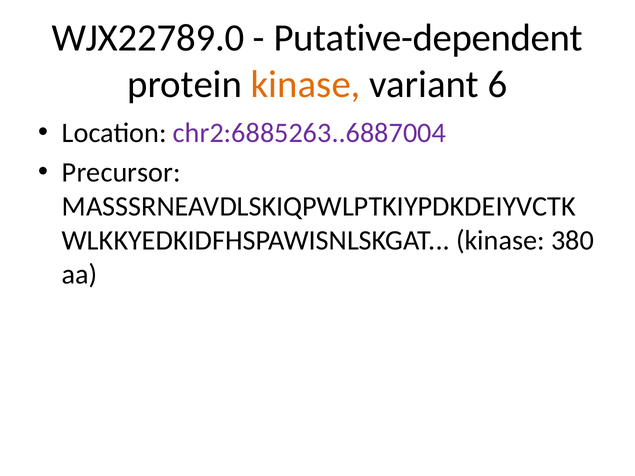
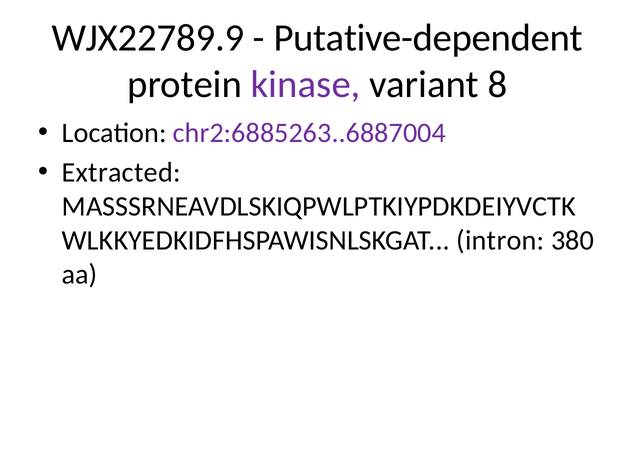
WJX22789.0: WJX22789.0 -> WJX22789.9
kinase at (306, 85) colour: orange -> purple
6: 6 -> 8
Precursor: Precursor -> Extracted
kinase at (500, 240): kinase -> intron
